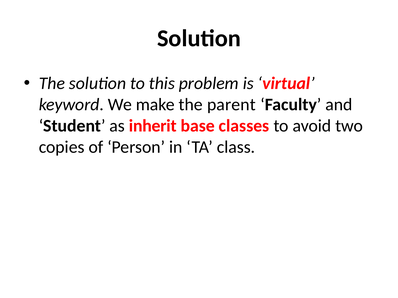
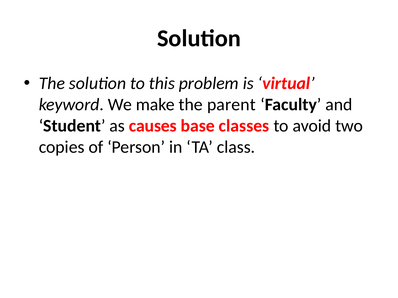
inherit: inherit -> causes
